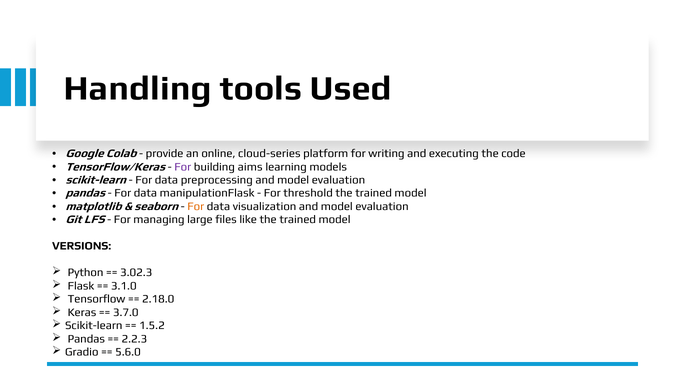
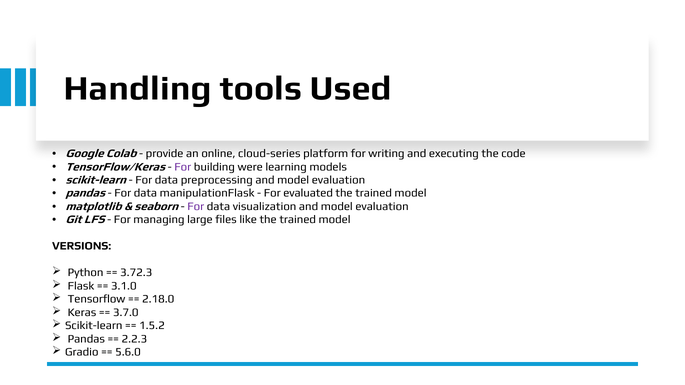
aims: aims -> were
threshold: threshold -> evaluated
For at (196, 207) colour: orange -> purple
3.02.3: 3.02.3 -> 3.72.3
